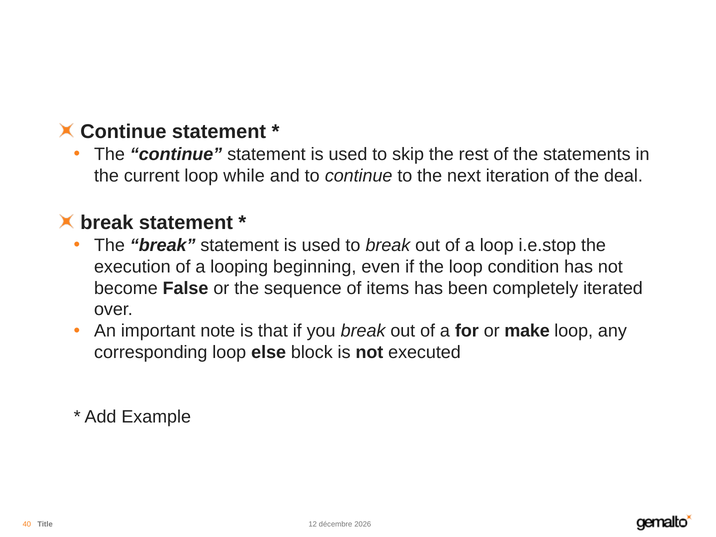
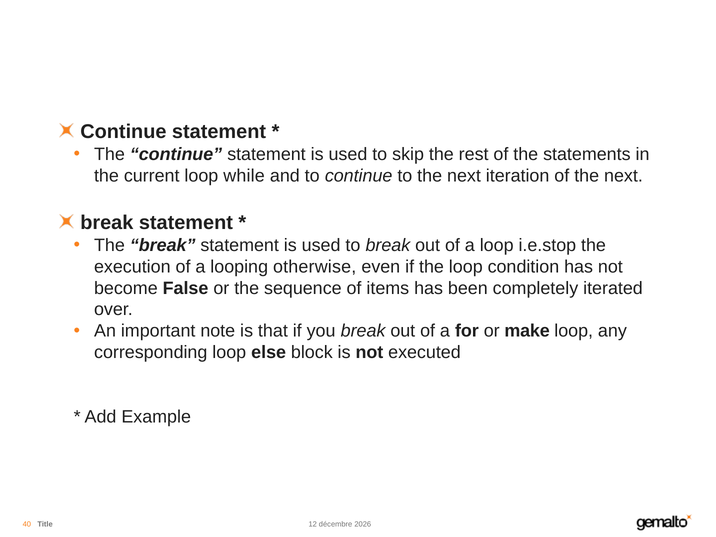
of the deal: deal -> next
beginning: beginning -> otherwise
